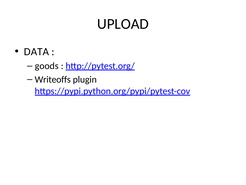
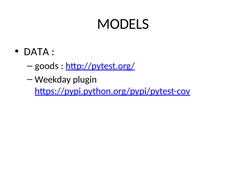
UPLOAD: UPLOAD -> MODELS
Writeoffs: Writeoffs -> Weekday
